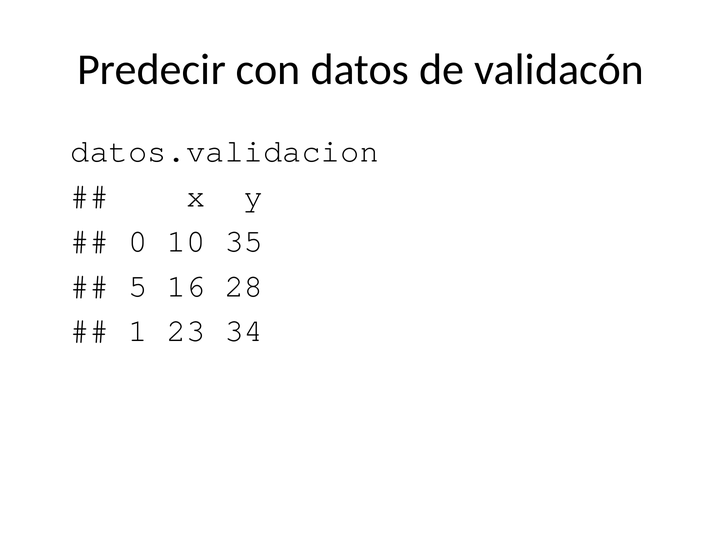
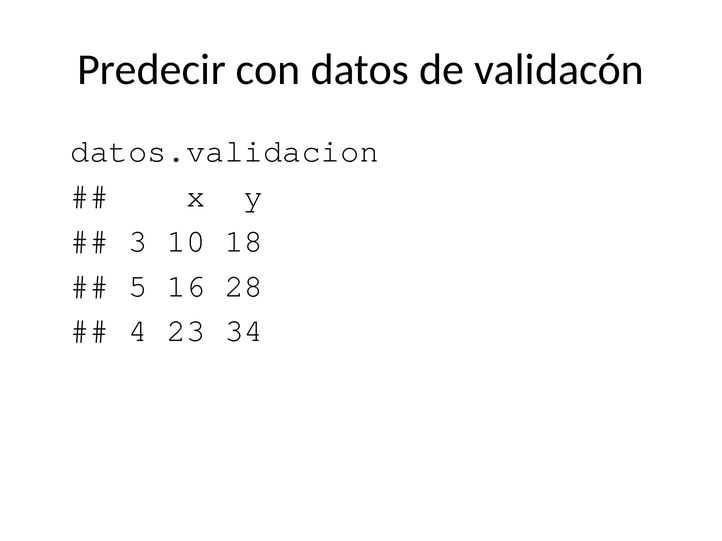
0: 0 -> 3
35: 35 -> 18
1: 1 -> 4
